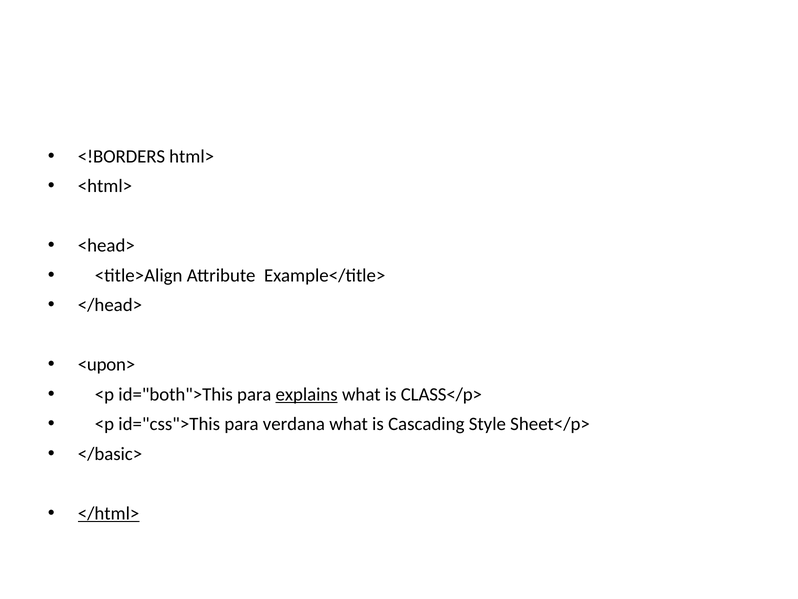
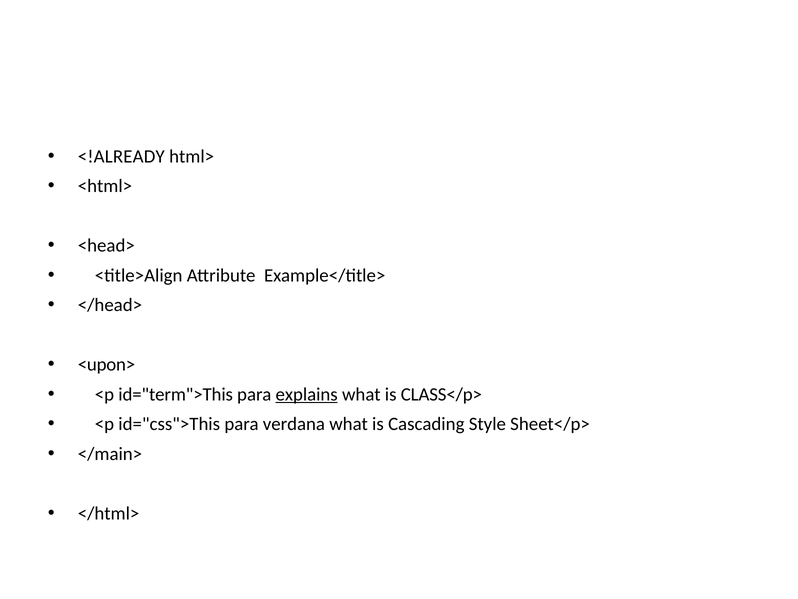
<!BORDERS: <!BORDERS -> <!ALREADY
id="both">This: id="both">This -> id="term">This
</basic>: </basic> -> </main>
</html> underline: present -> none
